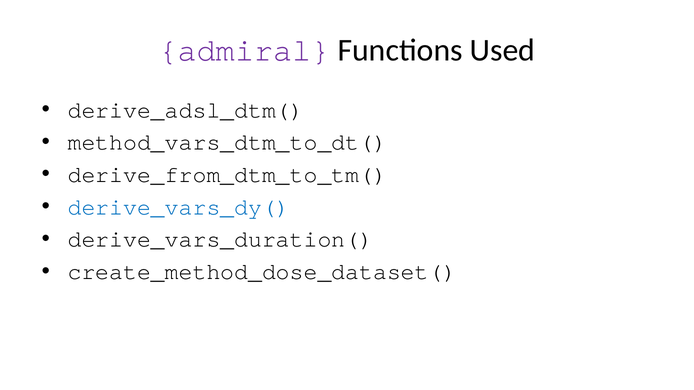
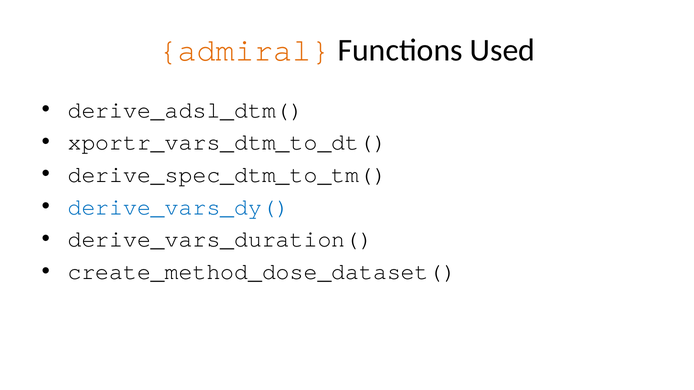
admiral colour: purple -> orange
method_vars_dtm_to_dt(: method_vars_dtm_to_dt( -> xportr_vars_dtm_to_dt(
derive_from_dtm_to_tm(: derive_from_dtm_to_tm( -> derive_spec_dtm_to_tm(
